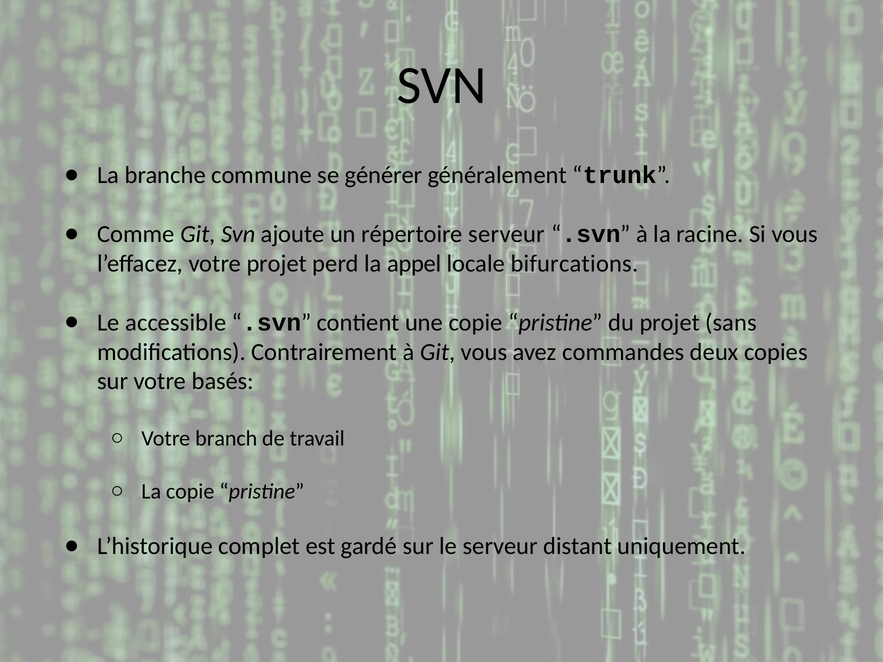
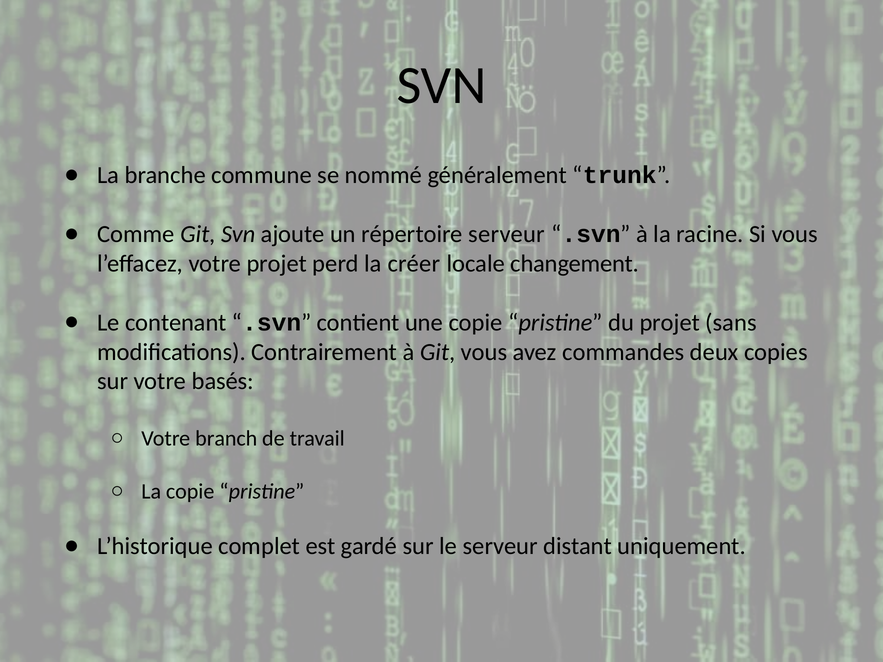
générer: générer -> nommé
appel: appel -> créer
bifurcations: bifurcations -> changement
accessible: accessible -> contenant
